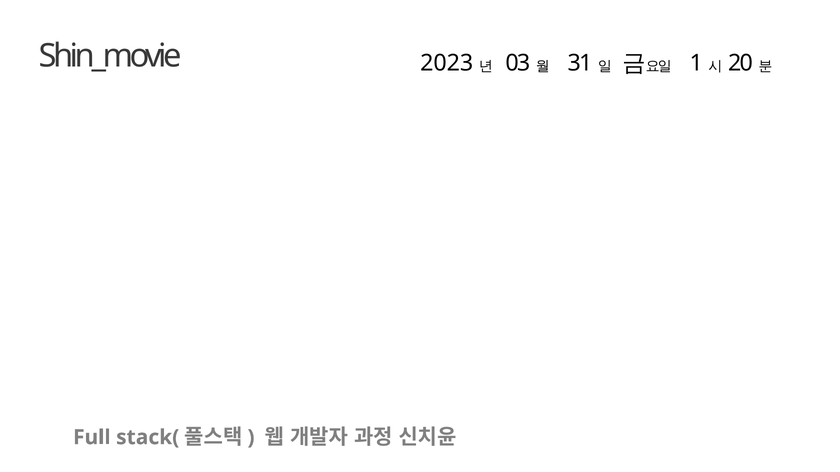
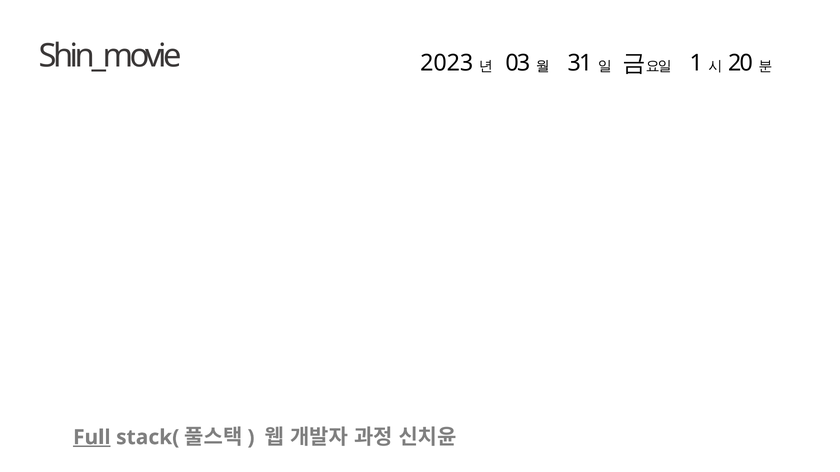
Full underline: none -> present
